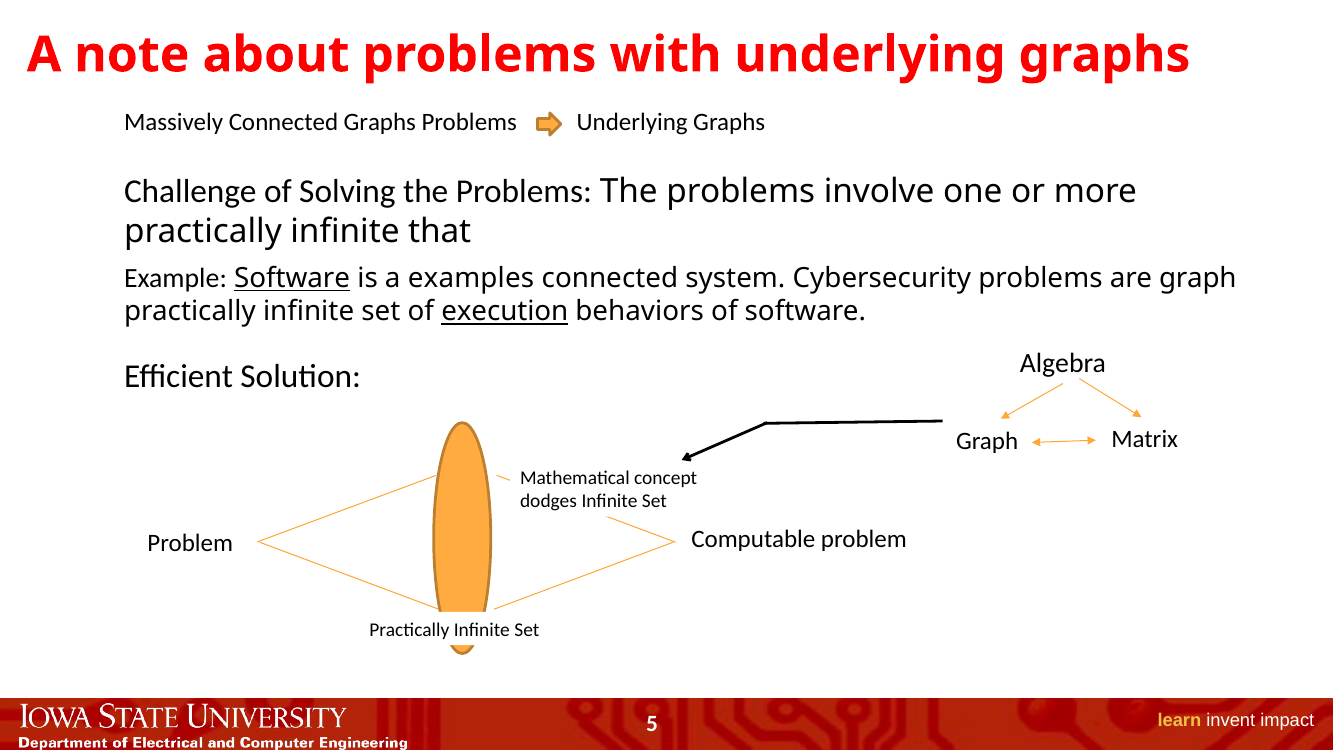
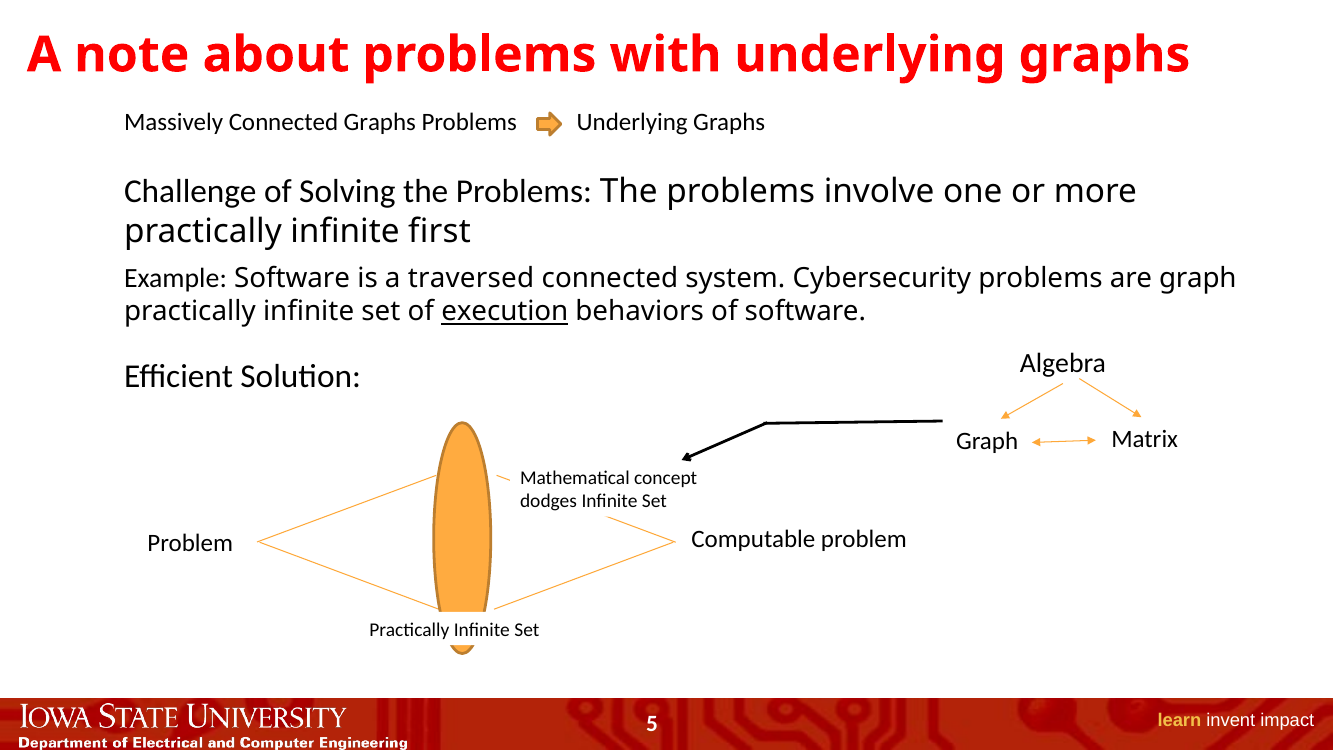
that: that -> first
Software at (292, 278) underline: present -> none
examples: examples -> traversed
